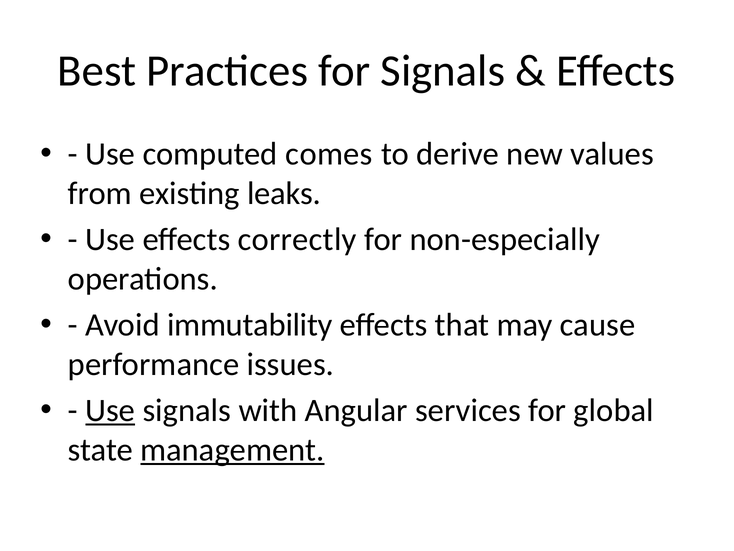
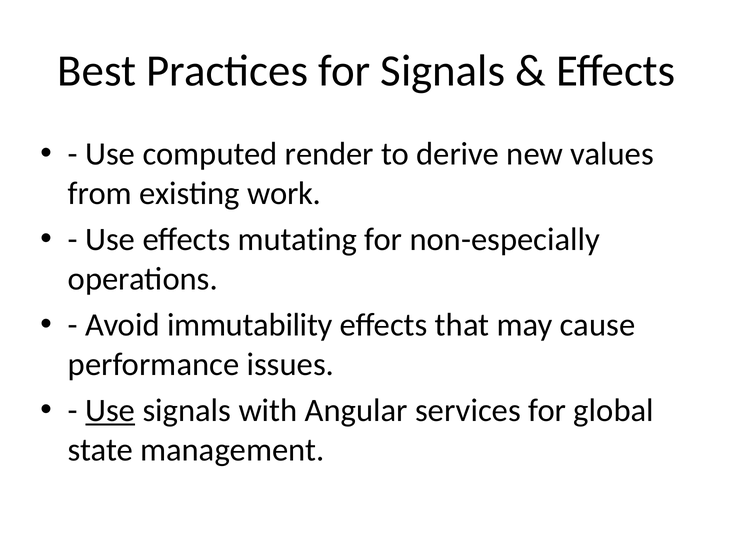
comes: comes -> render
leaks: leaks -> work
correctly: correctly -> mutating
management underline: present -> none
